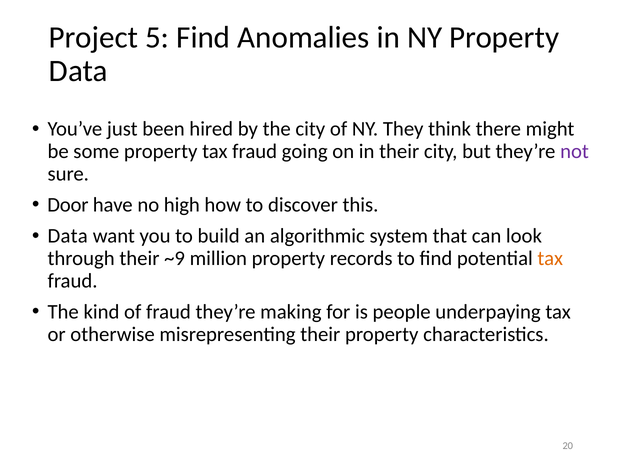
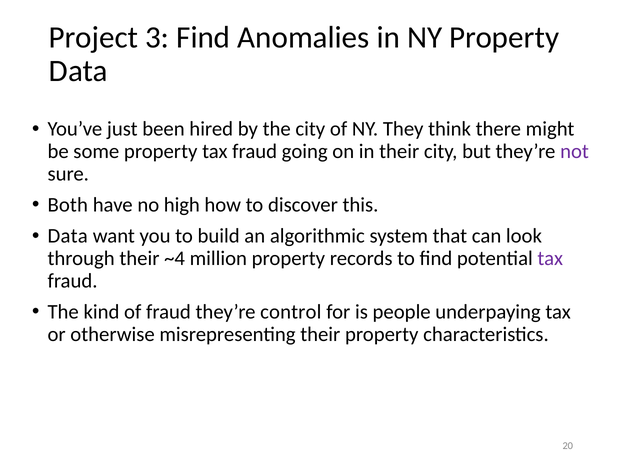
5: 5 -> 3
Door: Door -> Both
~9: ~9 -> ~4
tax at (550, 258) colour: orange -> purple
making: making -> control
